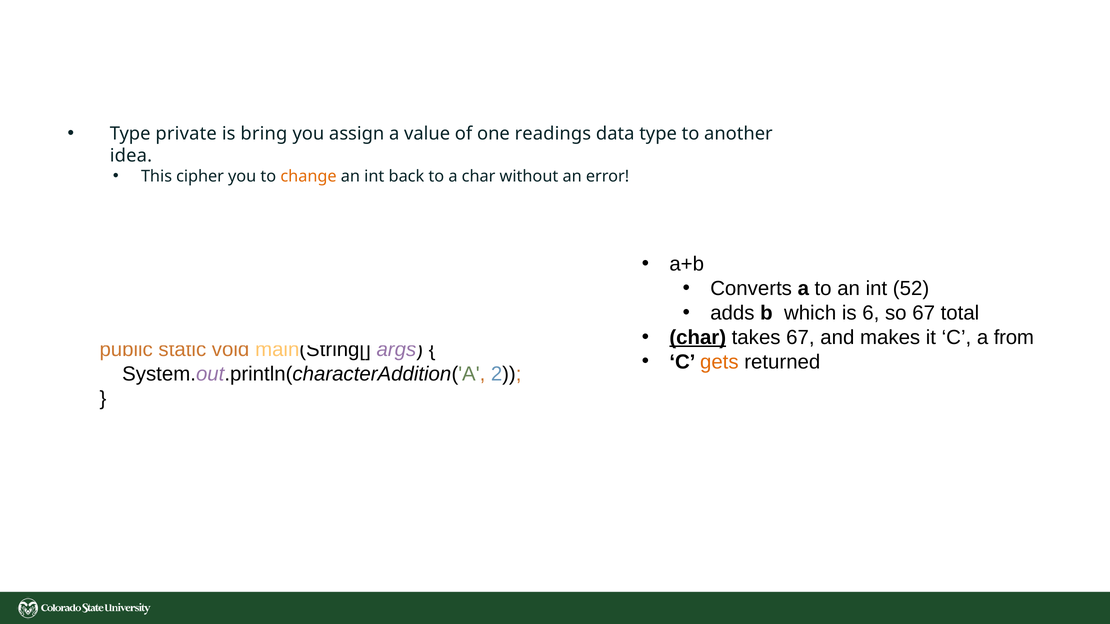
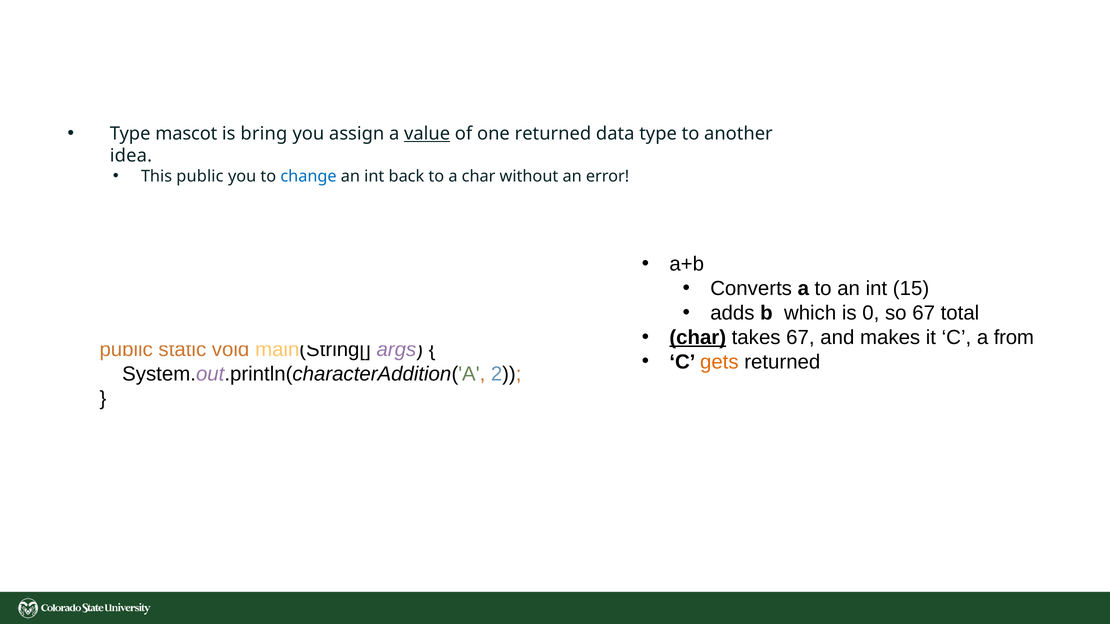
private: private -> mascot
value underline: none -> present
one readings: readings -> returned
This cipher: cipher -> public
change colour: orange -> blue
52: 52 -> 15
6: 6 -> 0
